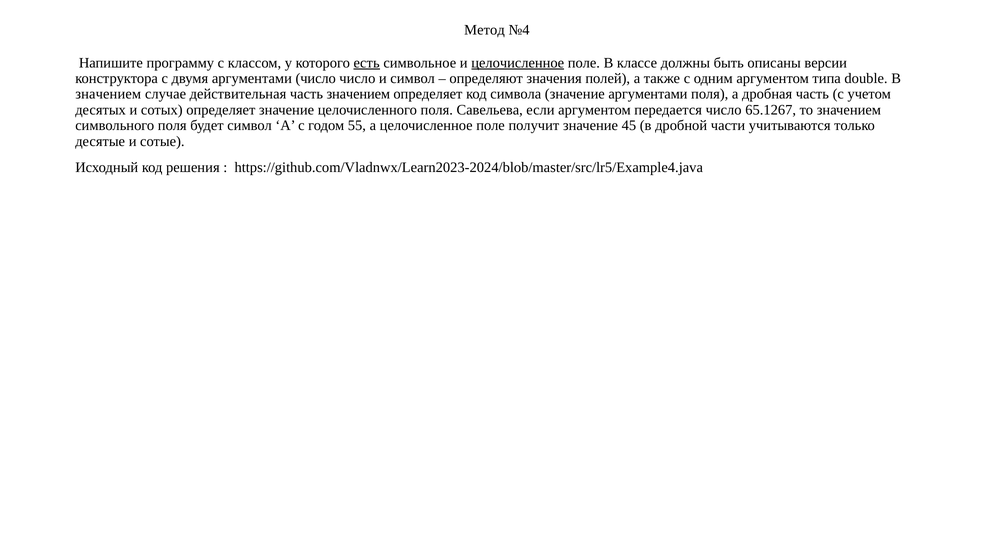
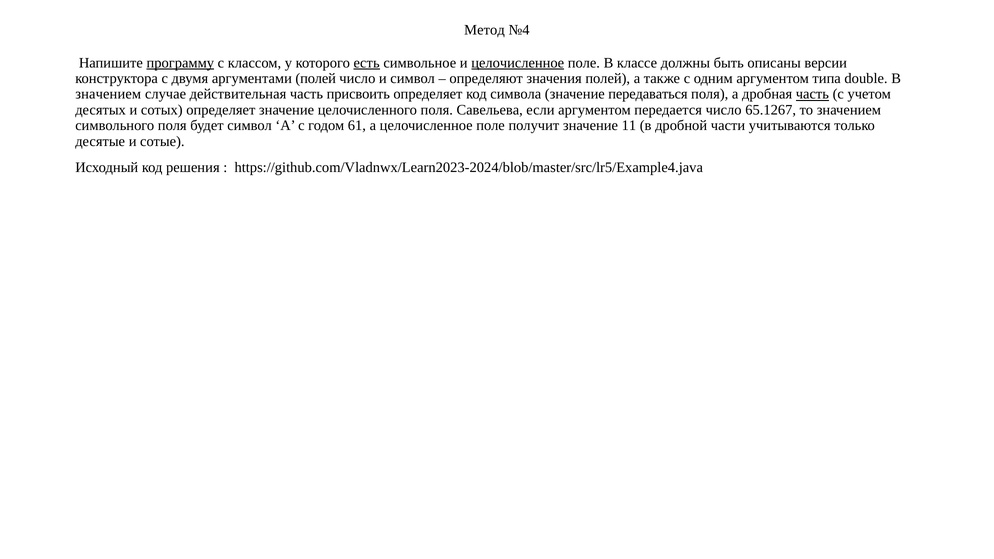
программу underline: none -> present
аргументами число: число -> полей
часть значением: значением -> присвоить
значение аргументами: аргументами -> передаваться
часть at (812, 94) underline: none -> present
55: 55 -> 61
45: 45 -> 11
